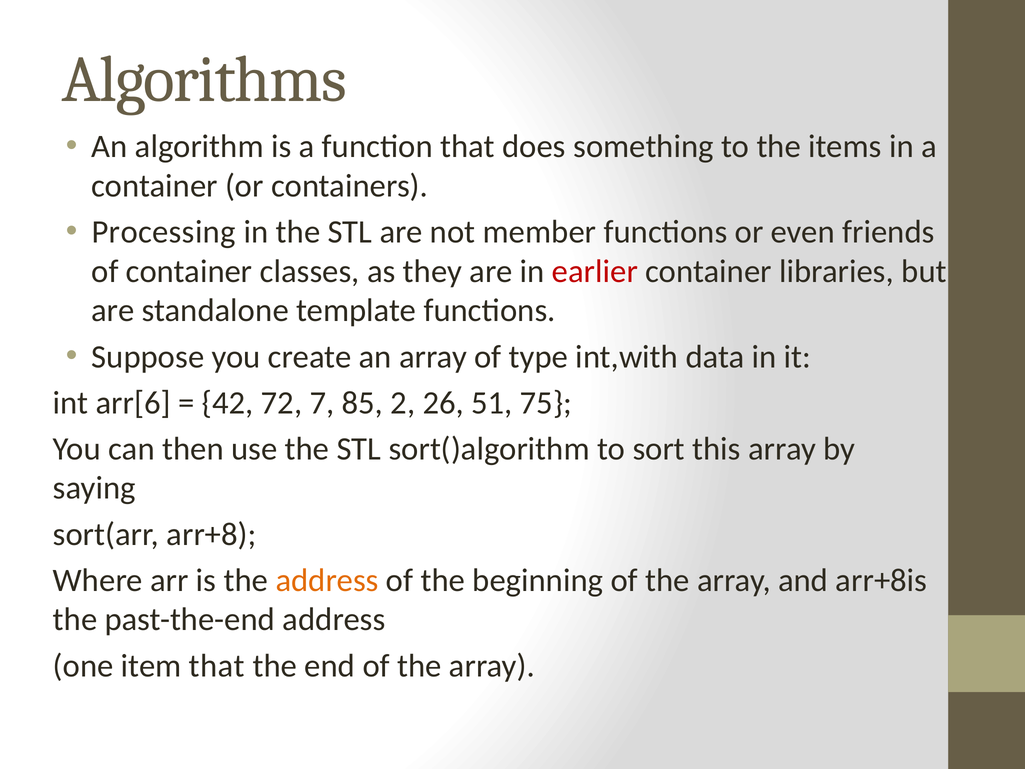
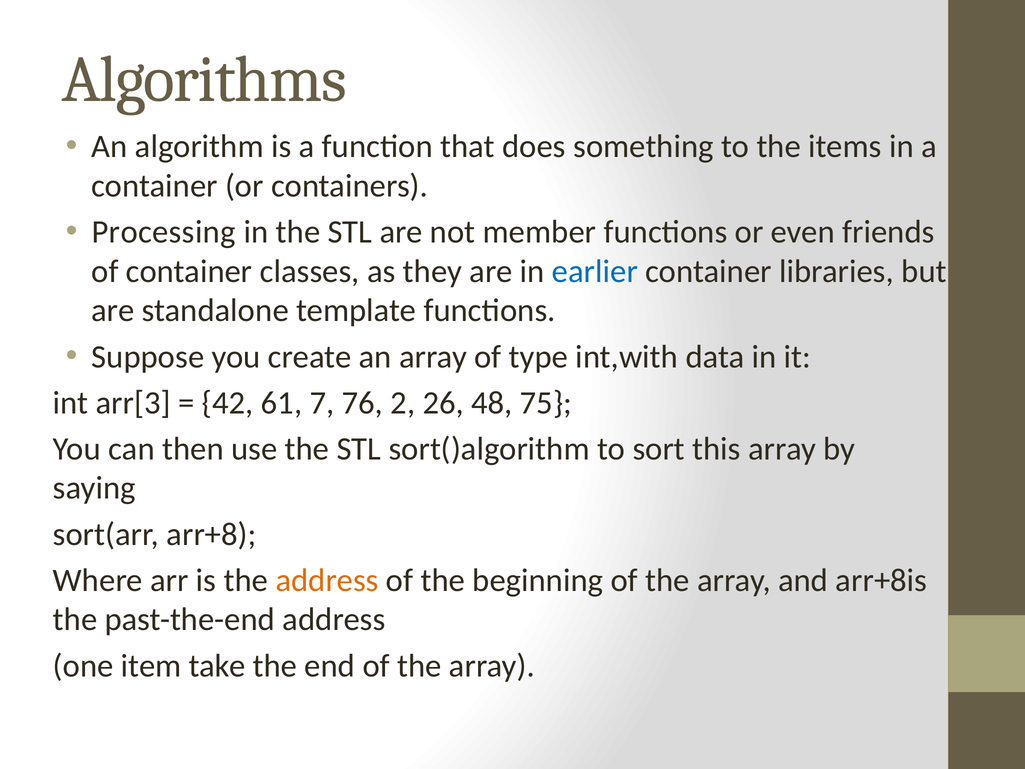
earlier colour: red -> blue
arr[6: arr[6 -> arr[3
72: 72 -> 61
85: 85 -> 76
51: 51 -> 48
item that: that -> take
